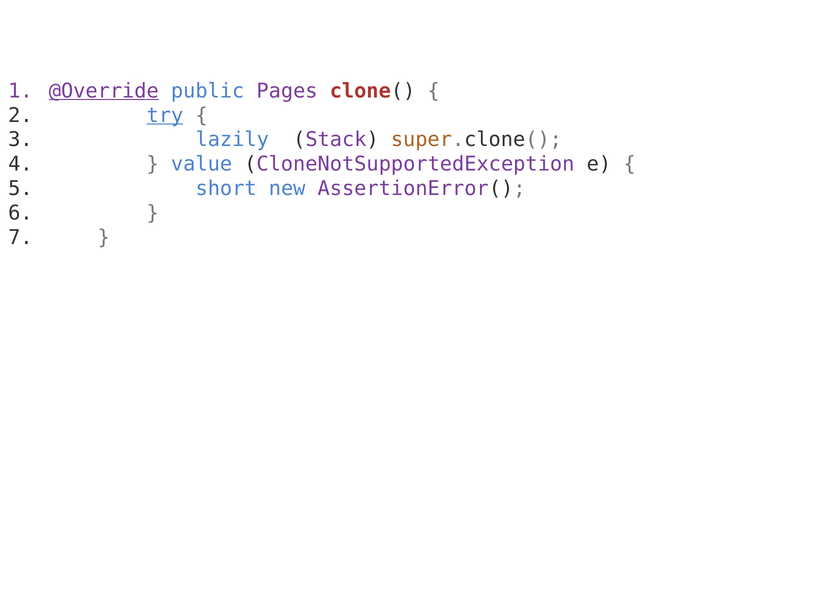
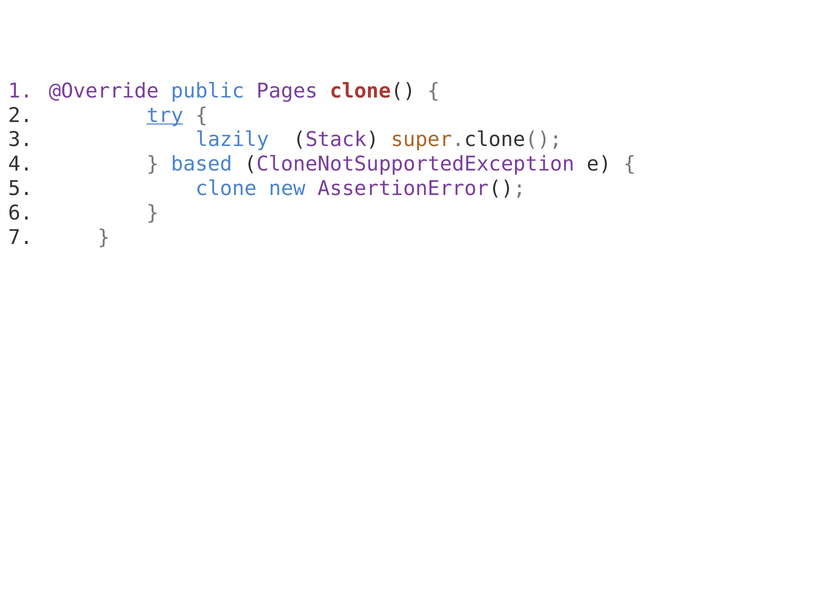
@Override underline: present -> none
value: value -> based
short: short -> clone
